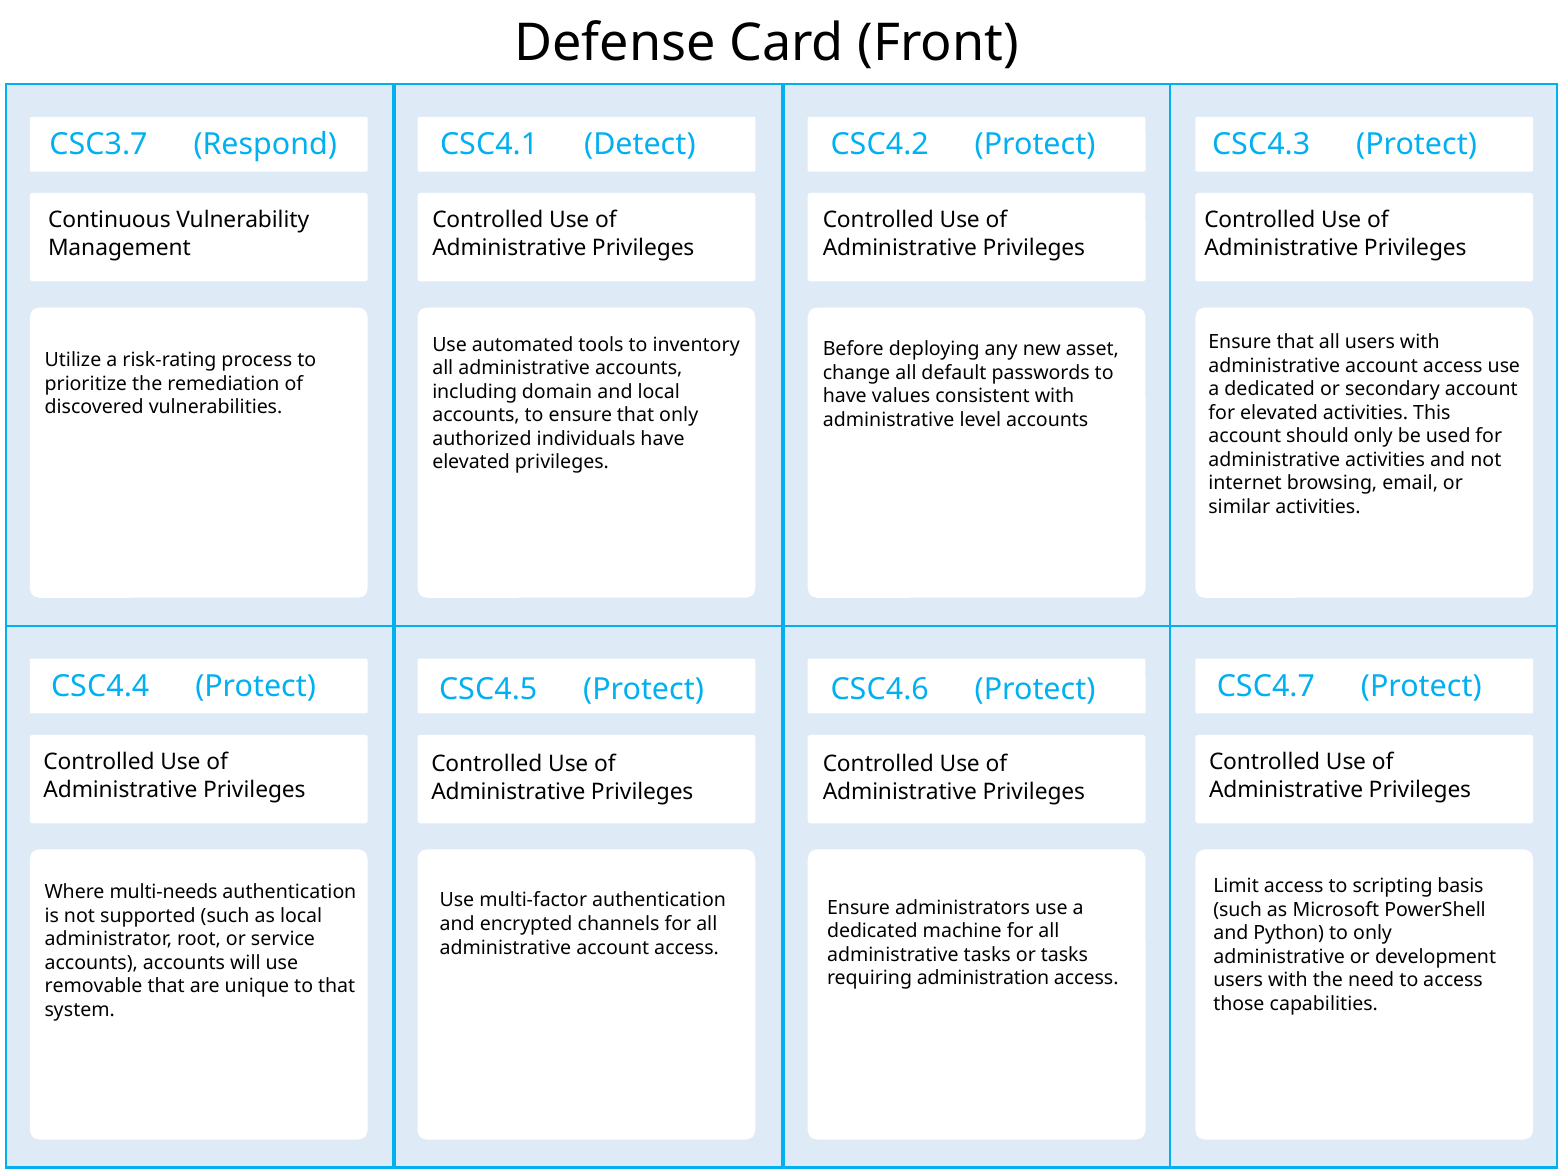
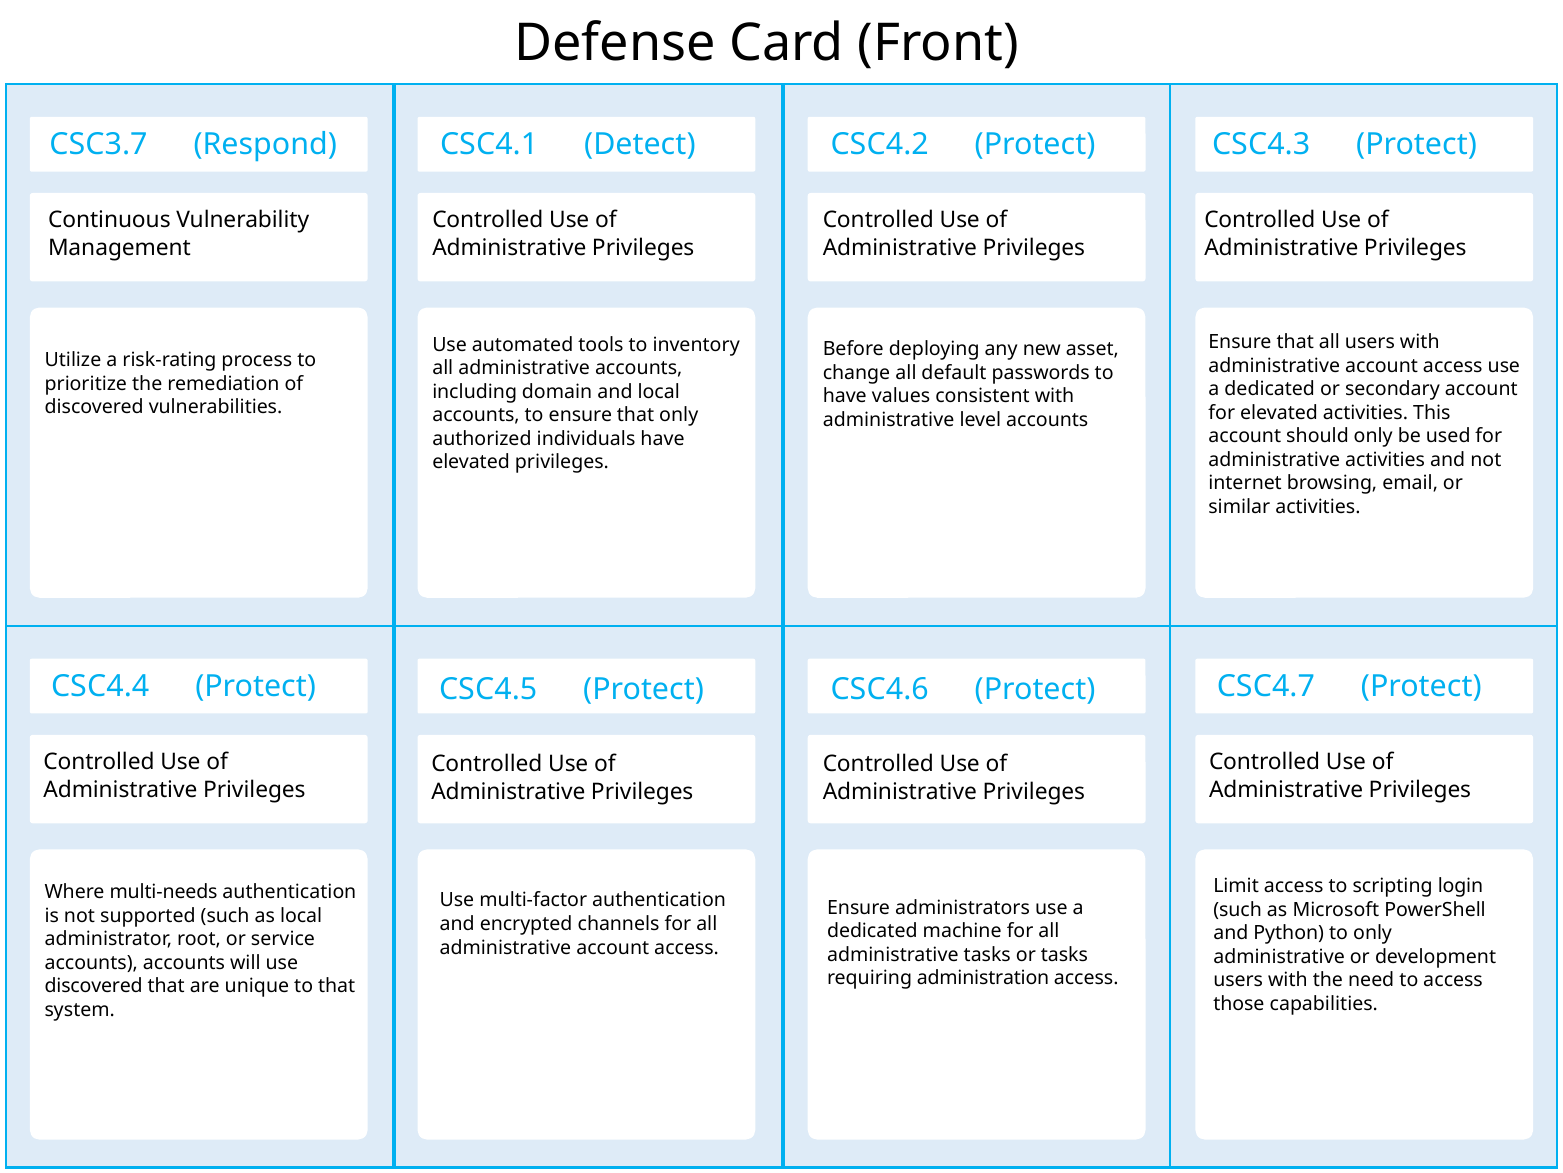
basis: basis -> login
removable at (94, 986): removable -> discovered
